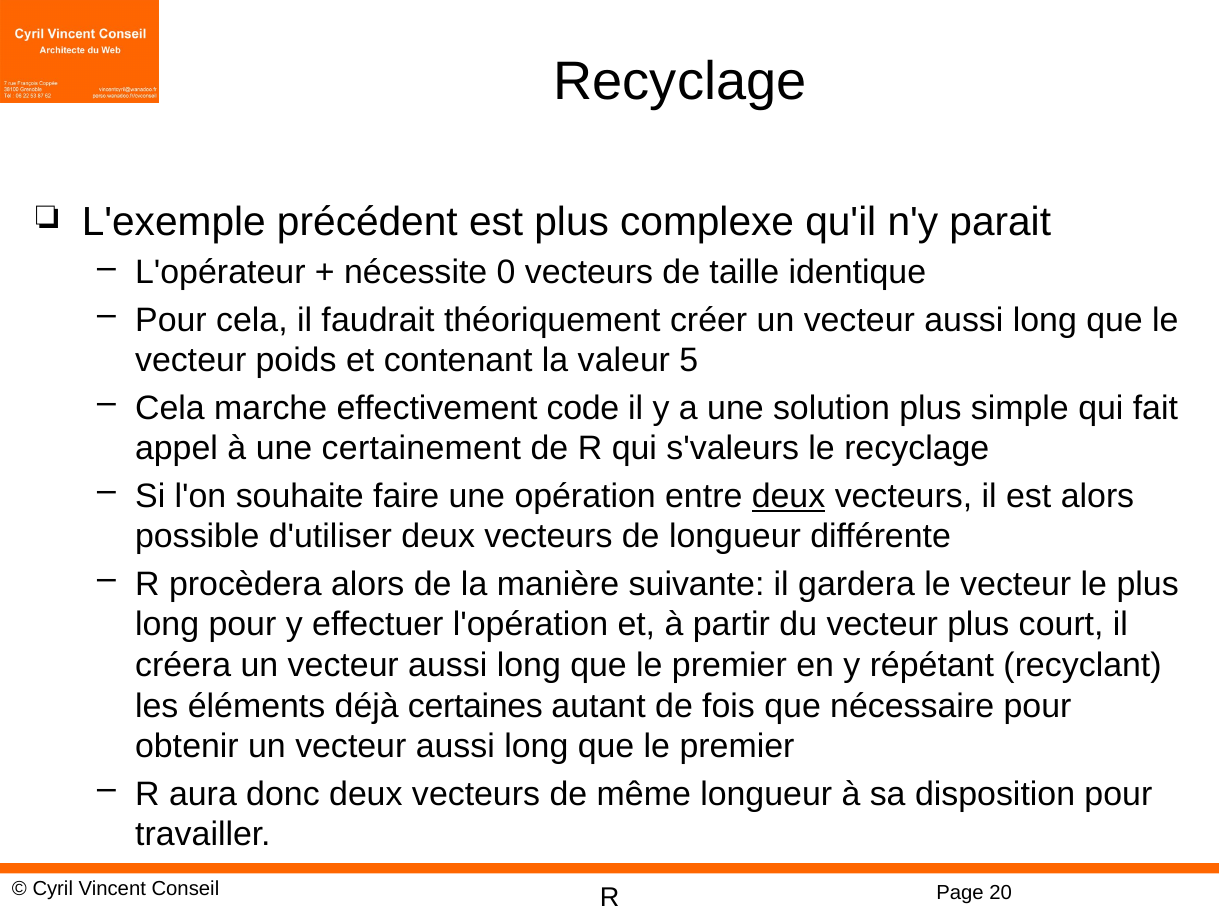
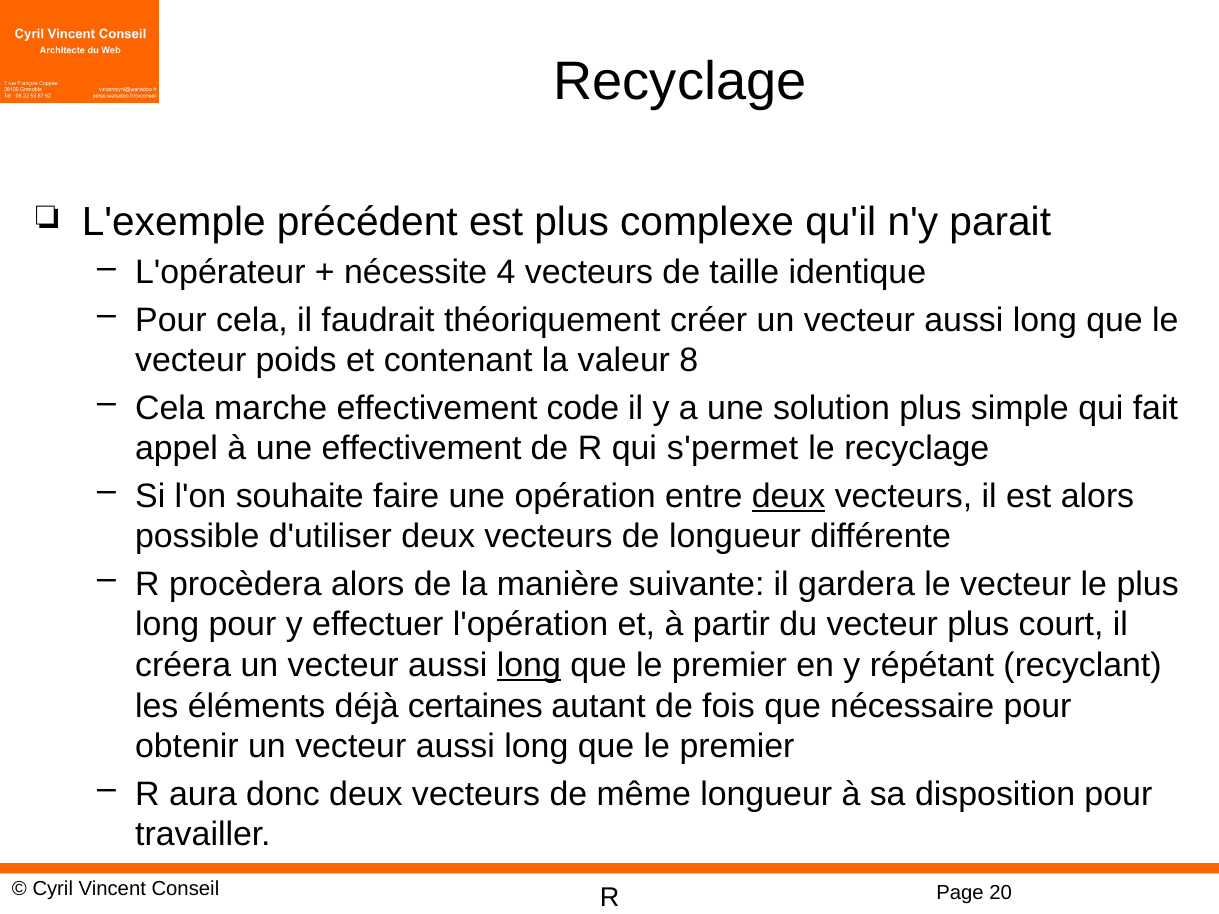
0: 0 -> 4
5: 5 -> 8
une certainement: certainement -> effectivement
s'valeurs: s'valeurs -> s'permet
long at (529, 666) underline: none -> present
